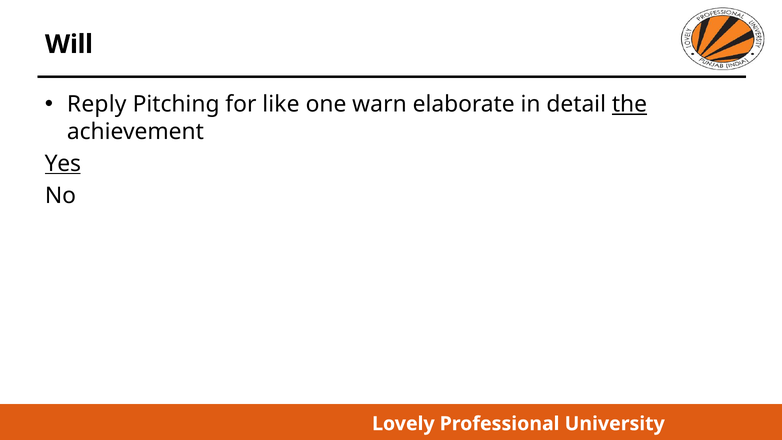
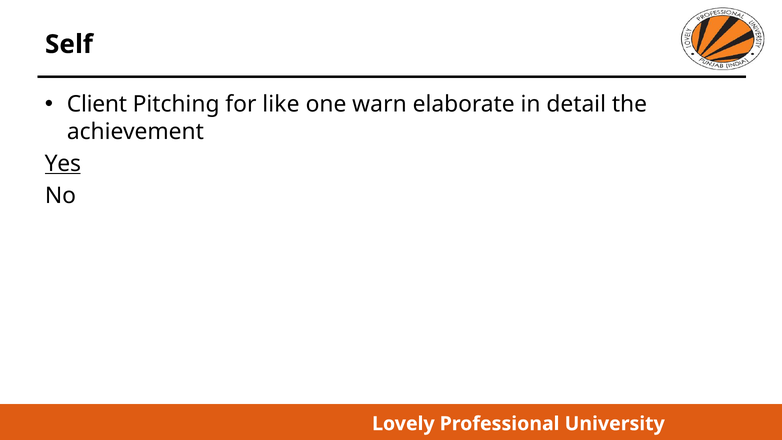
Will: Will -> Self
Reply: Reply -> Client
the underline: present -> none
